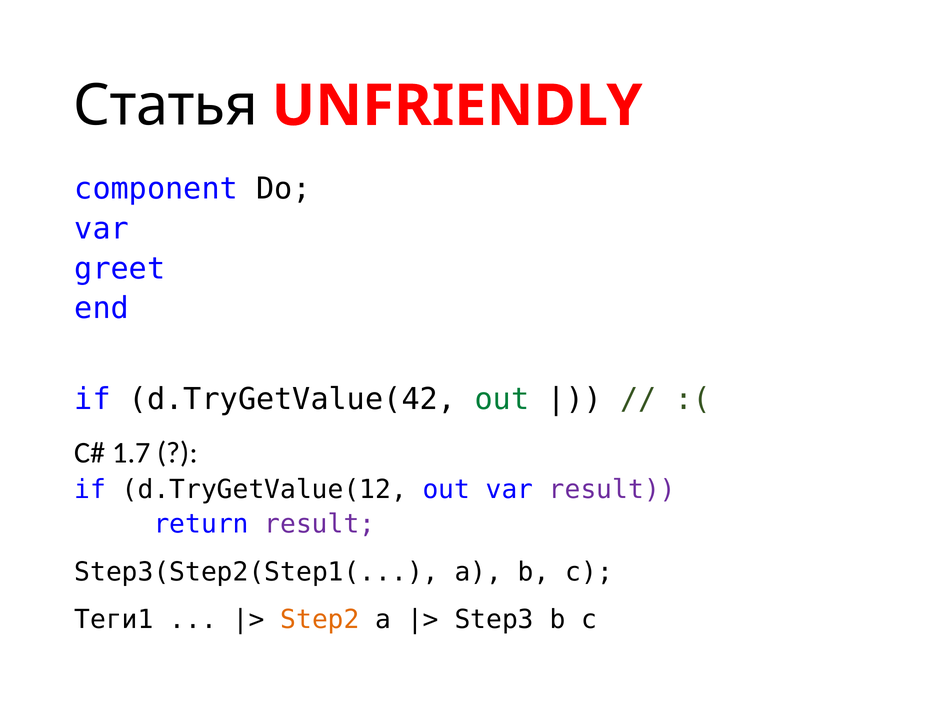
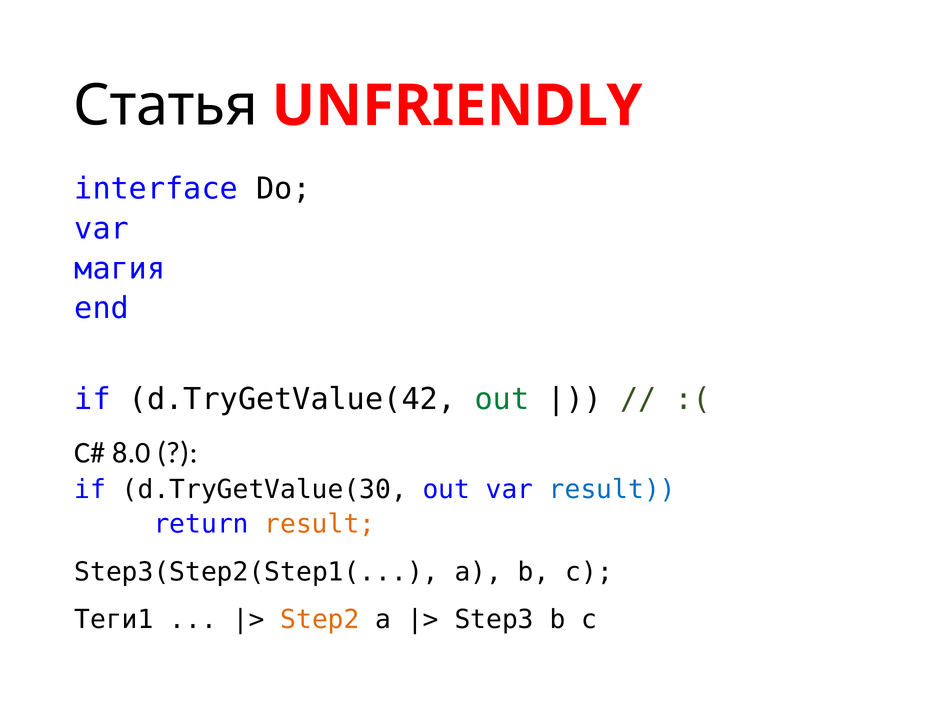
component: component -> interface
greet: greet -> магия
1.7: 1.7 -> 8.0
d.TryGetValue(12: d.TryGetValue(12 -> d.TryGetValue(30
result at (612, 489) colour: purple -> blue
result at (320, 524) colour: purple -> orange
